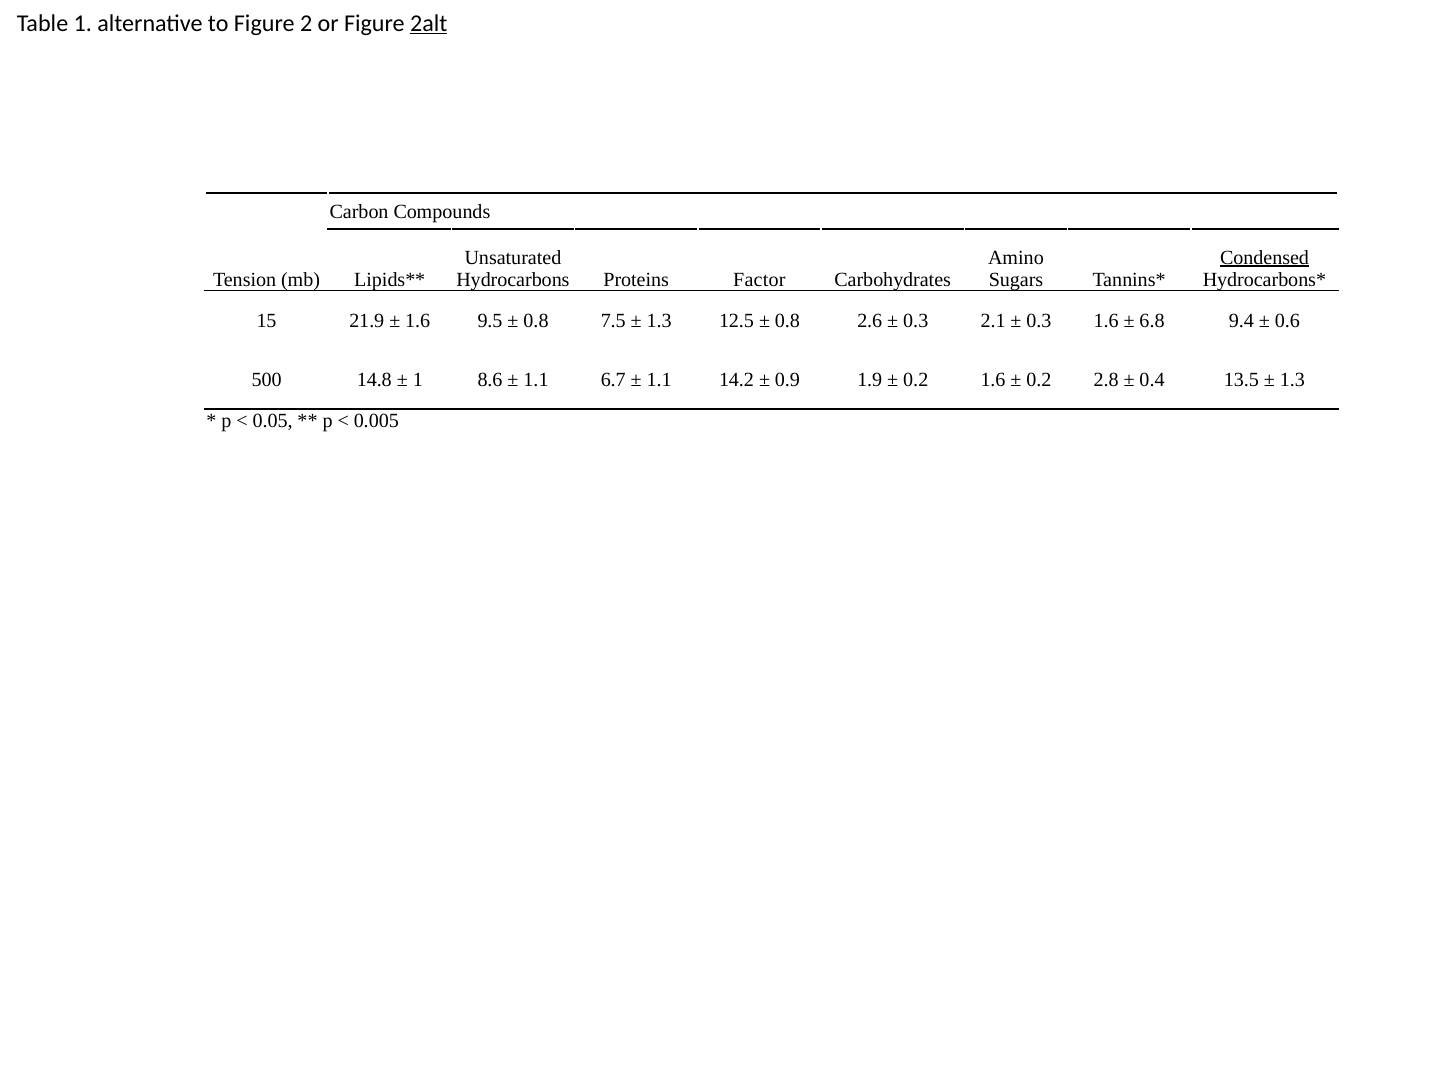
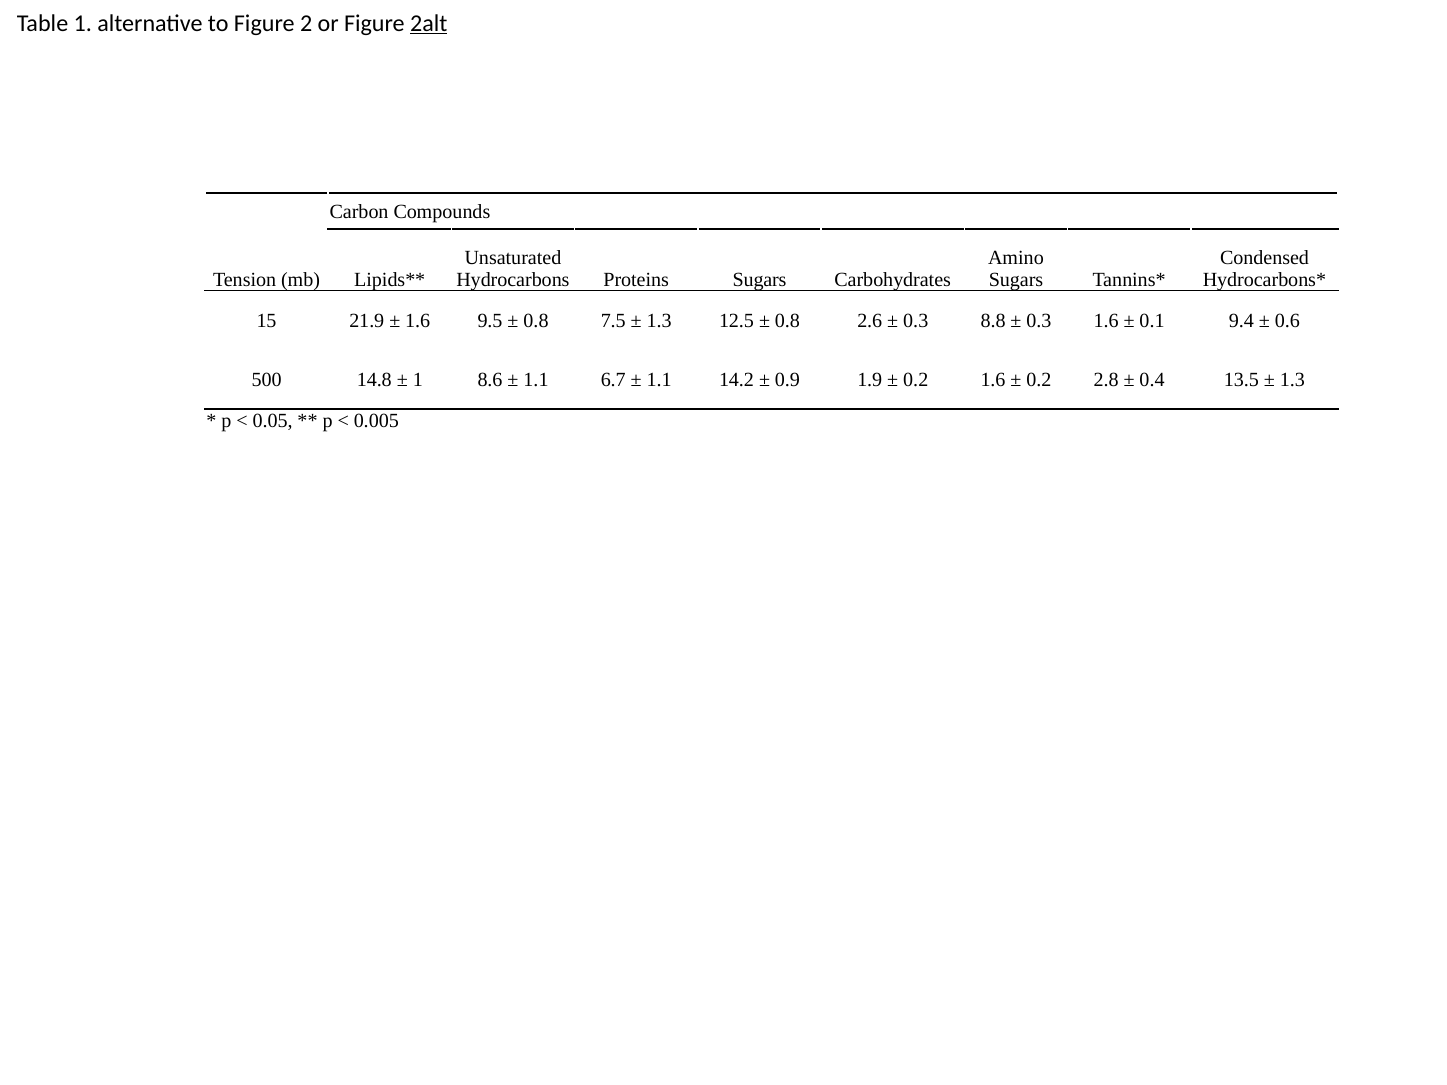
Condensed underline: present -> none
Proteins Factor: Factor -> Sugars
2.1: 2.1 -> 8.8
6.8: 6.8 -> 0.1
